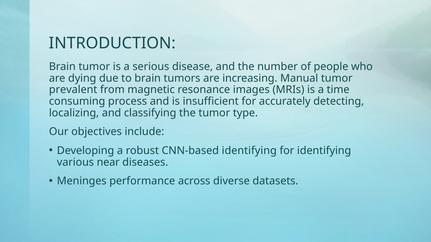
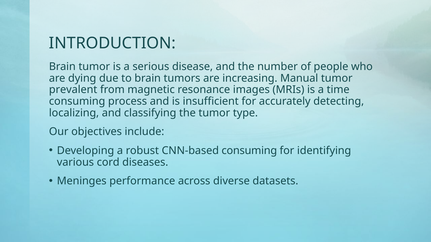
CNN-based identifying: identifying -> consuming
near: near -> cord
